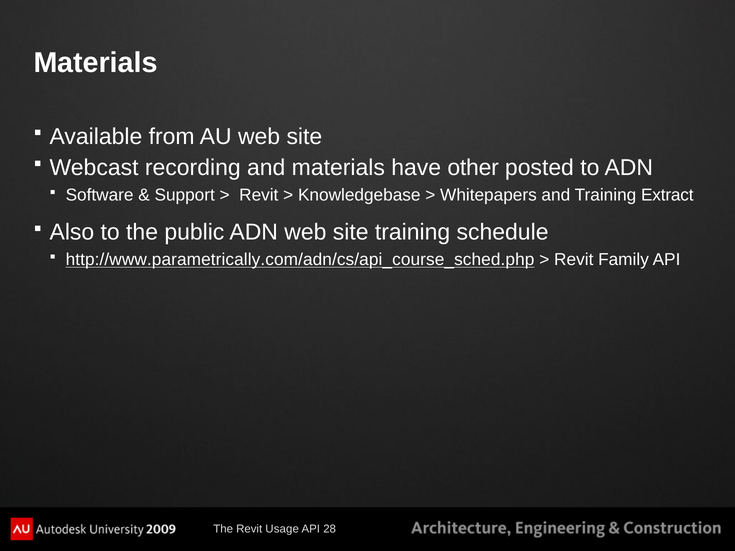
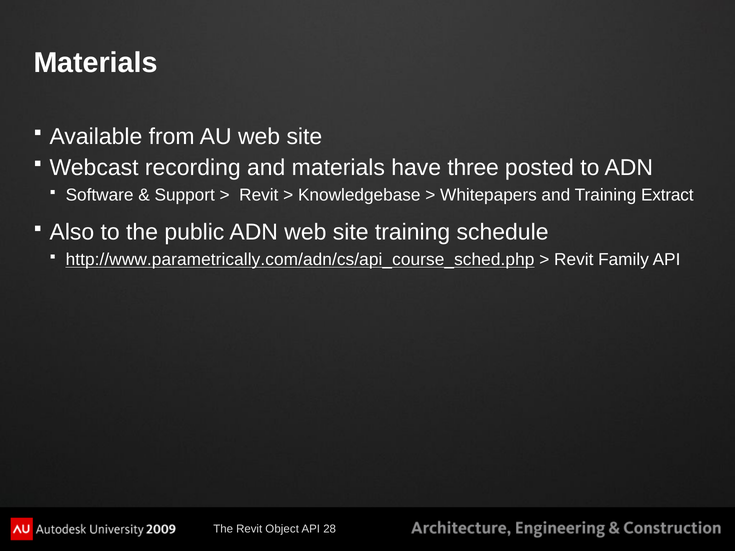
other: other -> three
Usage: Usage -> Object
